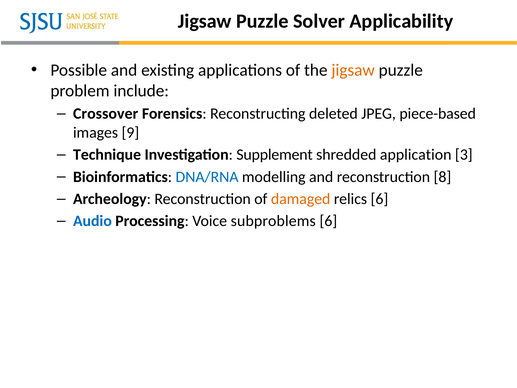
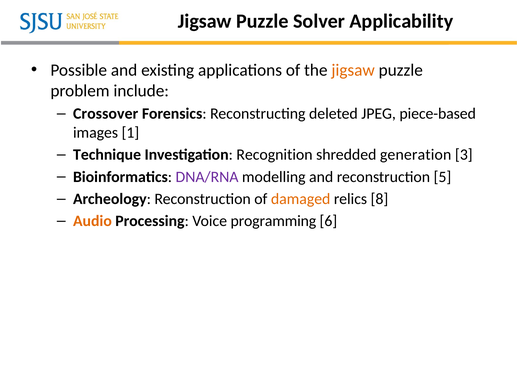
9: 9 -> 1
Supplement: Supplement -> Recognition
application: application -> generation
DNA/RNA colour: blue -> purple
8: 8 -> 5
relics 6: 6 -> 8
Audio colour: blue -> orange
subproblems: subproblems -> programming
